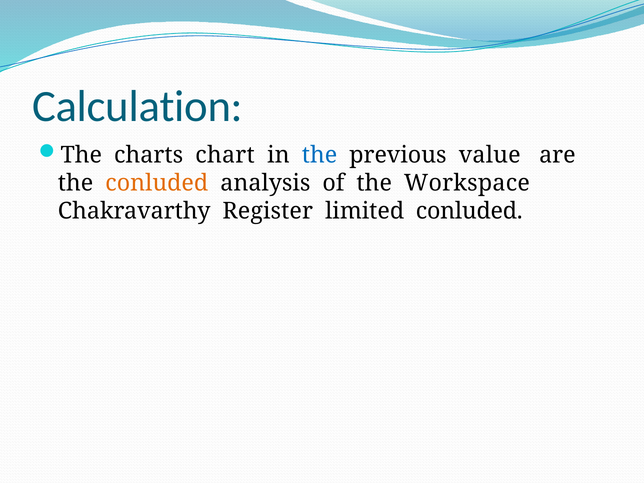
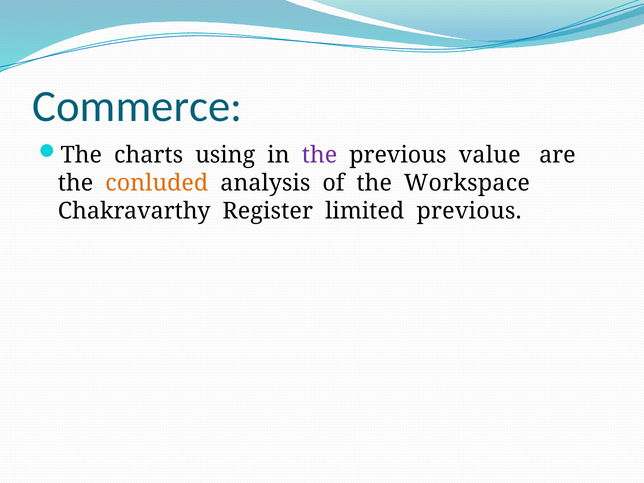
Calculation: Calculation -> Commerce
chart: chart -> using
the at (320, 155) colour: blue -> purple
limited conluded: conluded -> previous
